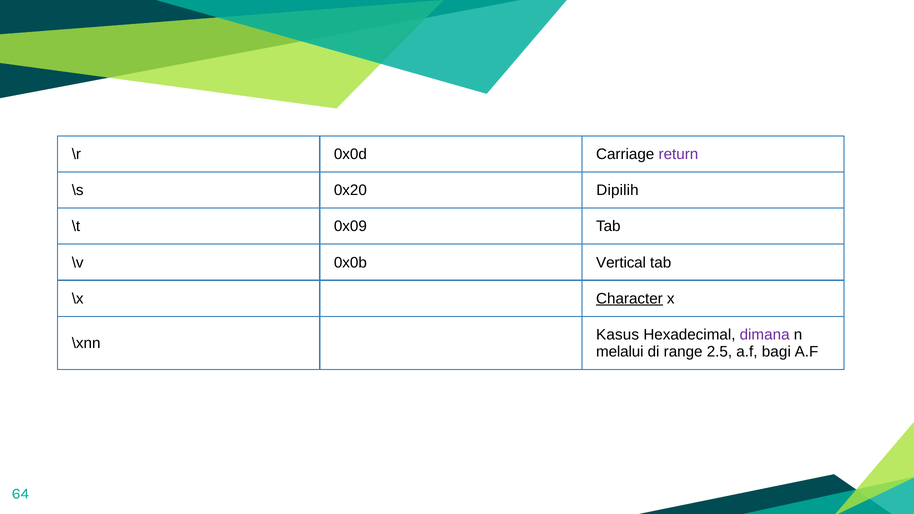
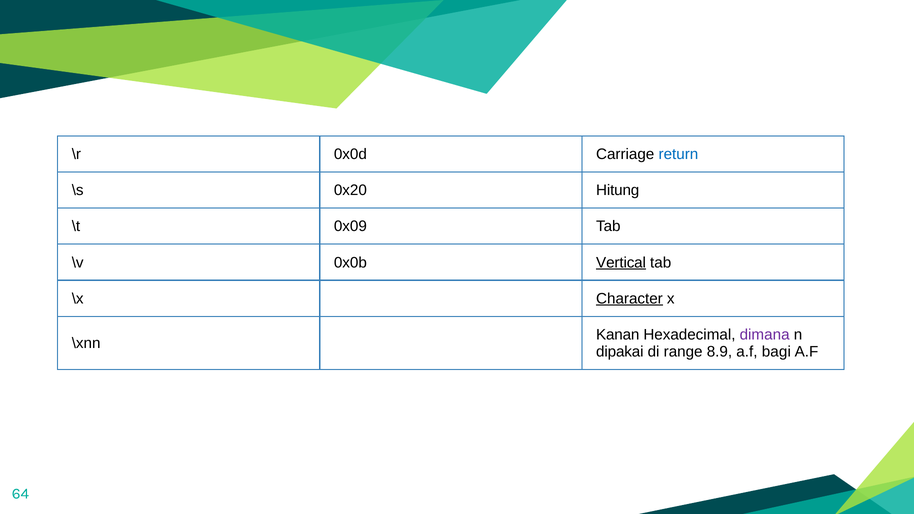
return colour: purple -> blue
Dipilih: Dipilih -> Hitung
Vertical underline: none -> present
Kasus: Kasus -> Kanan
melalui: melalui -> dipakai
2.5: 2.5 -> 8.9
